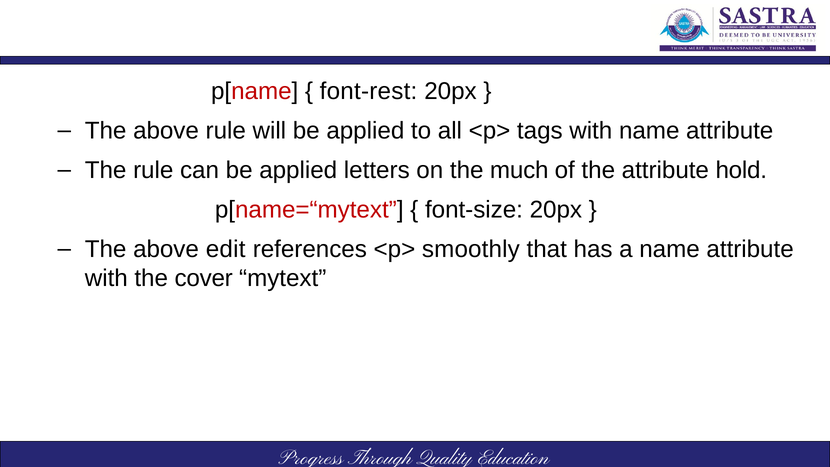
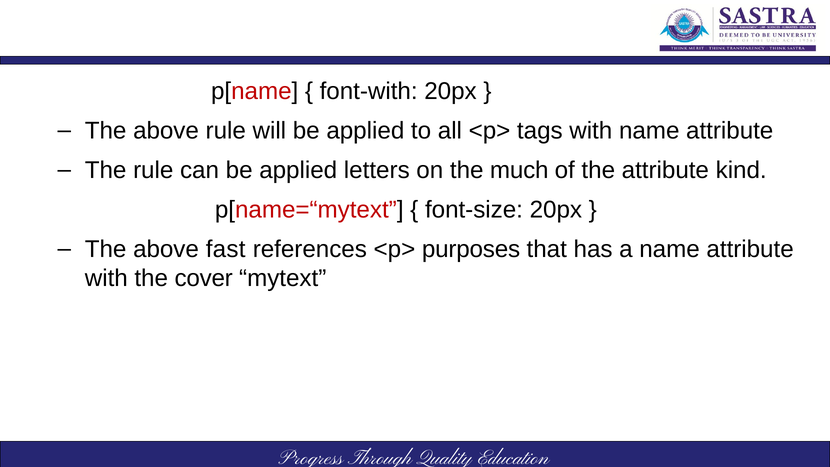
font-rest: font-rest -> font-with
hold: hold -> kind
edit: edit -> fast
smoothly: smoothly -> purposes
